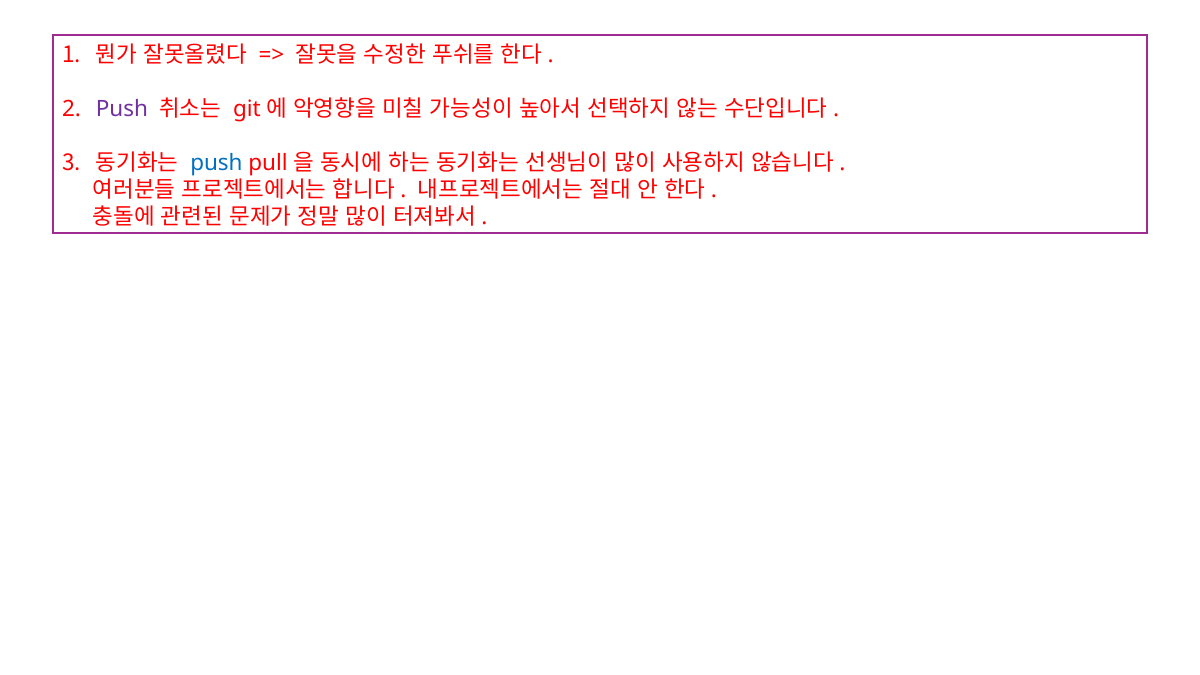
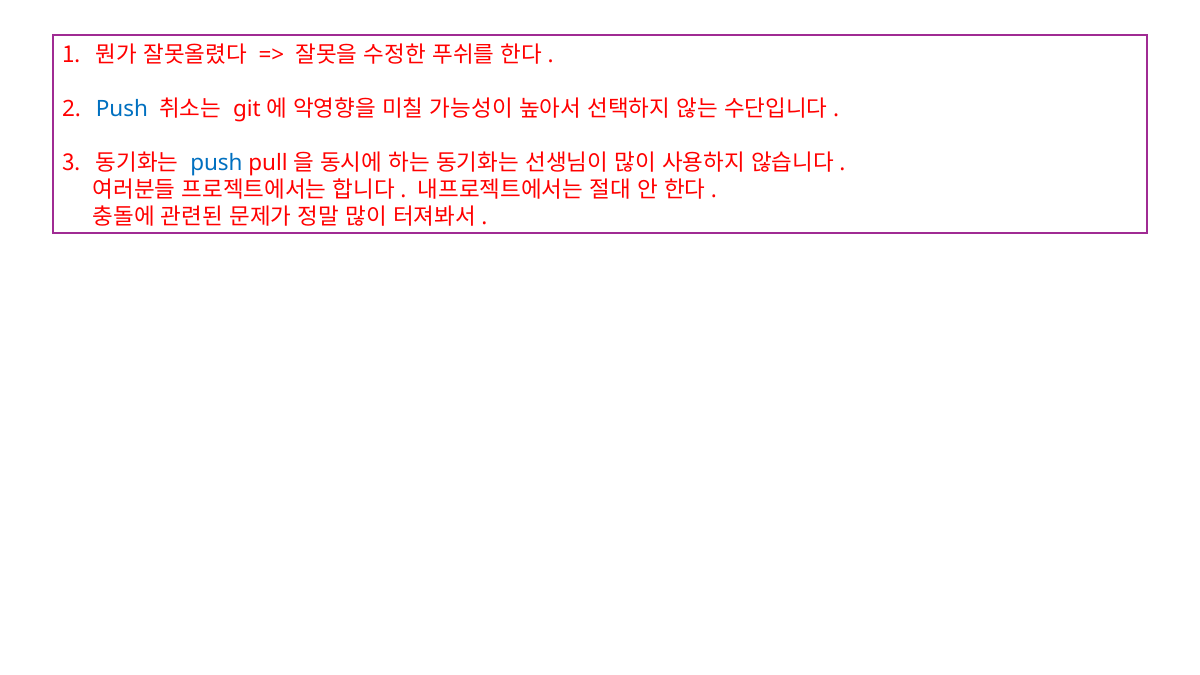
Push at (122, 109) colour: purple -> blue
